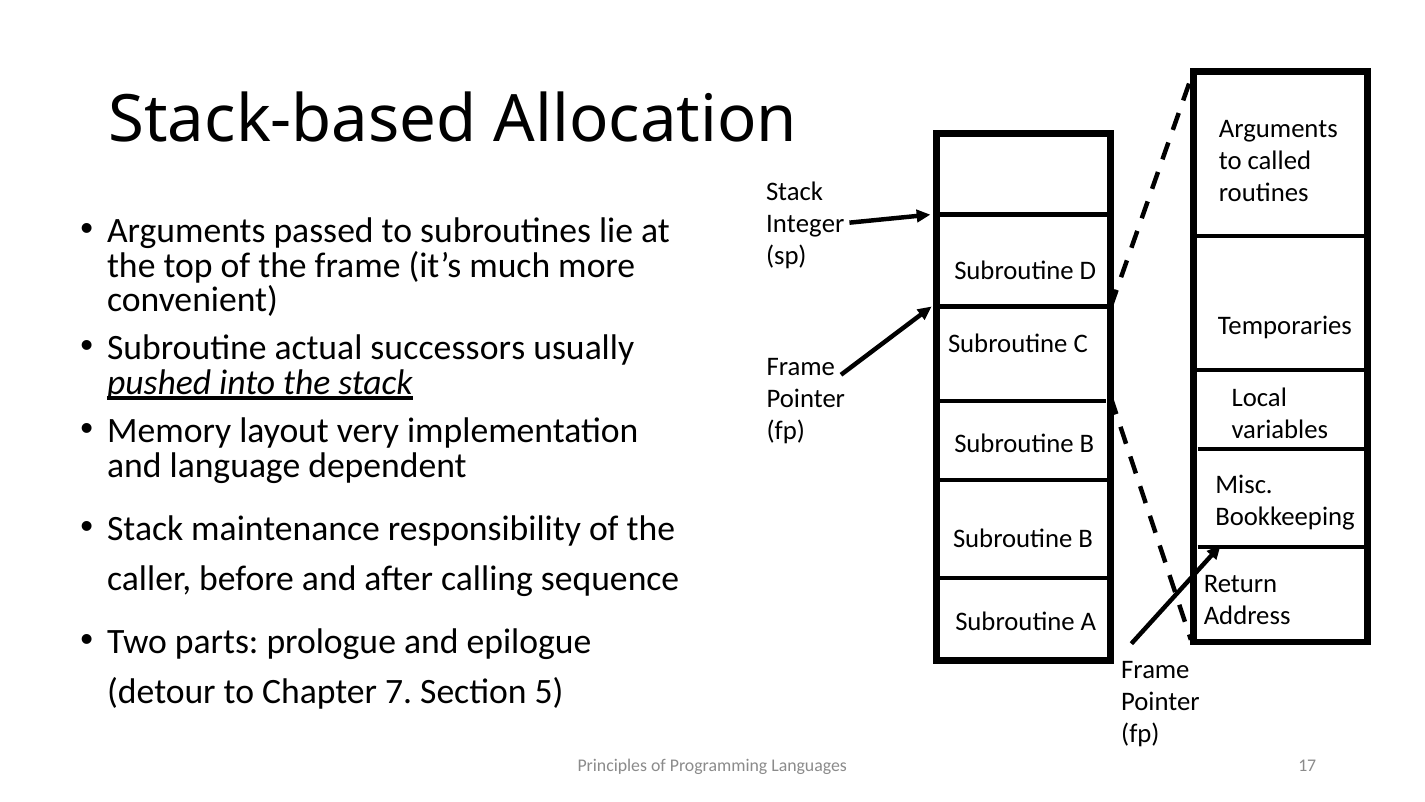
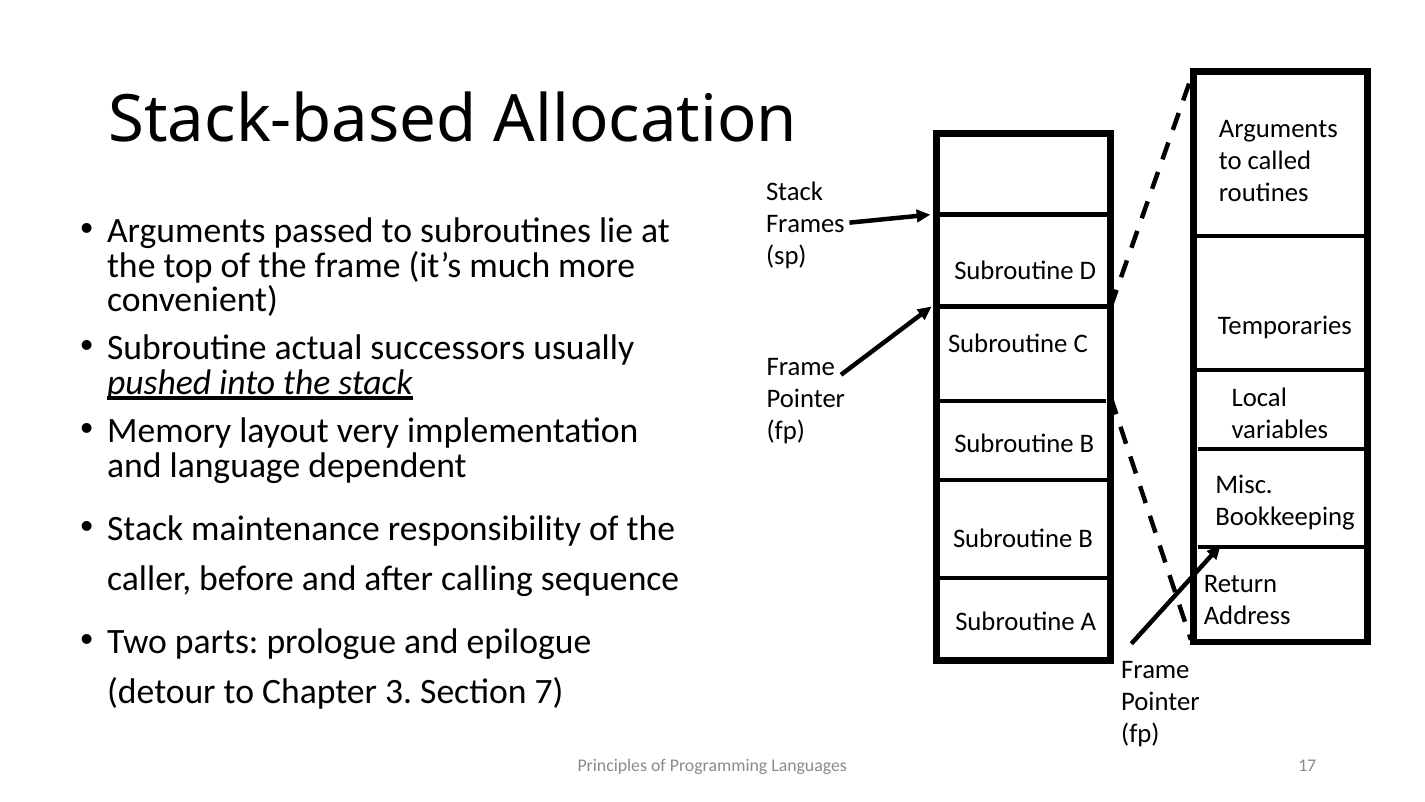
Integer: Integer -> Frames
7: 7 -> 3
5: 5 -> 7
